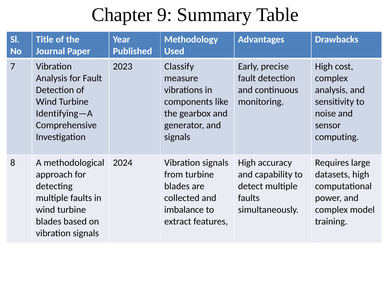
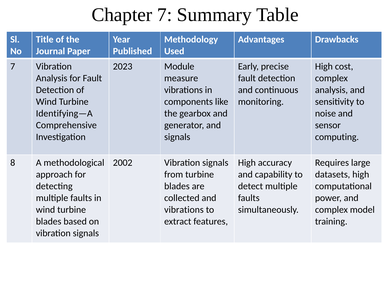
Chapter 9: 9 -> 7
Classify: Classify -> Module
2024: 2024 -> 2002
imbalance at (184, 210): imbalance -> vibrations
